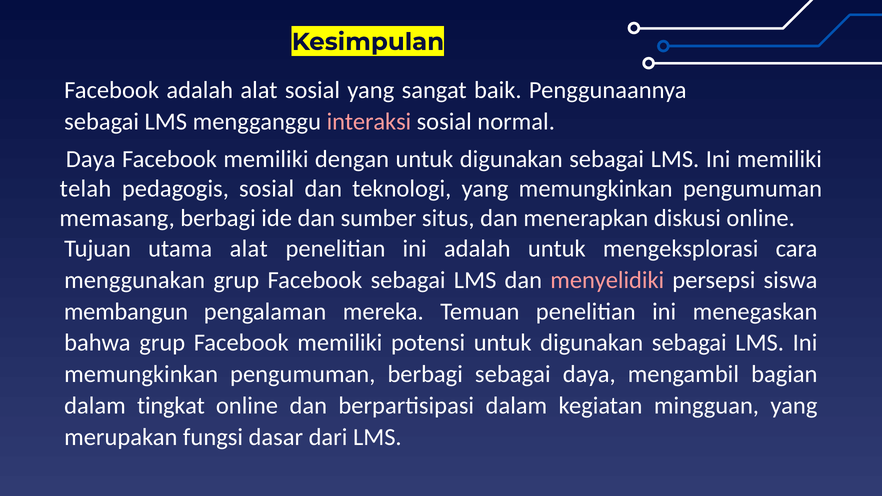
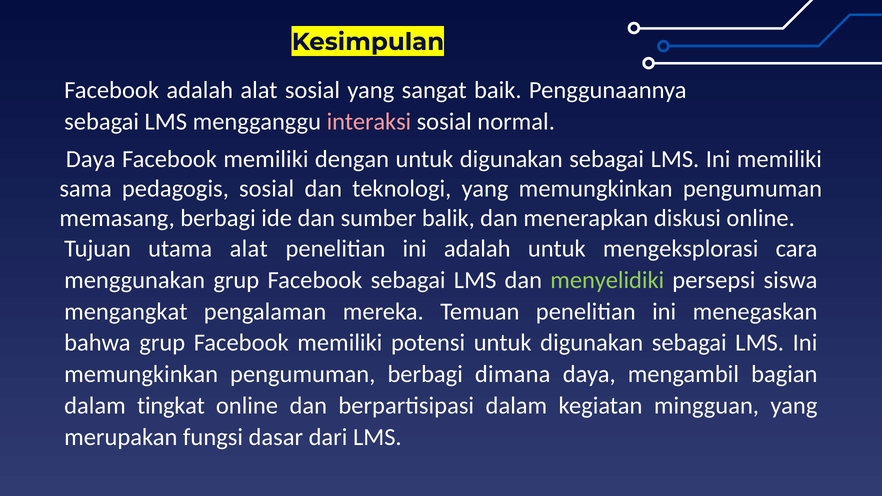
telah: telah -> sama
situs: situs -> balik
menyelidiki colour: pink -> light green
membangun: membangun -> mengangkat
berbagi sebagai: sebagai -> dimana
